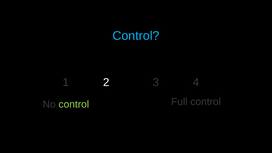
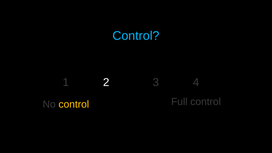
control at (74, 104) colour: light green -> yellow
